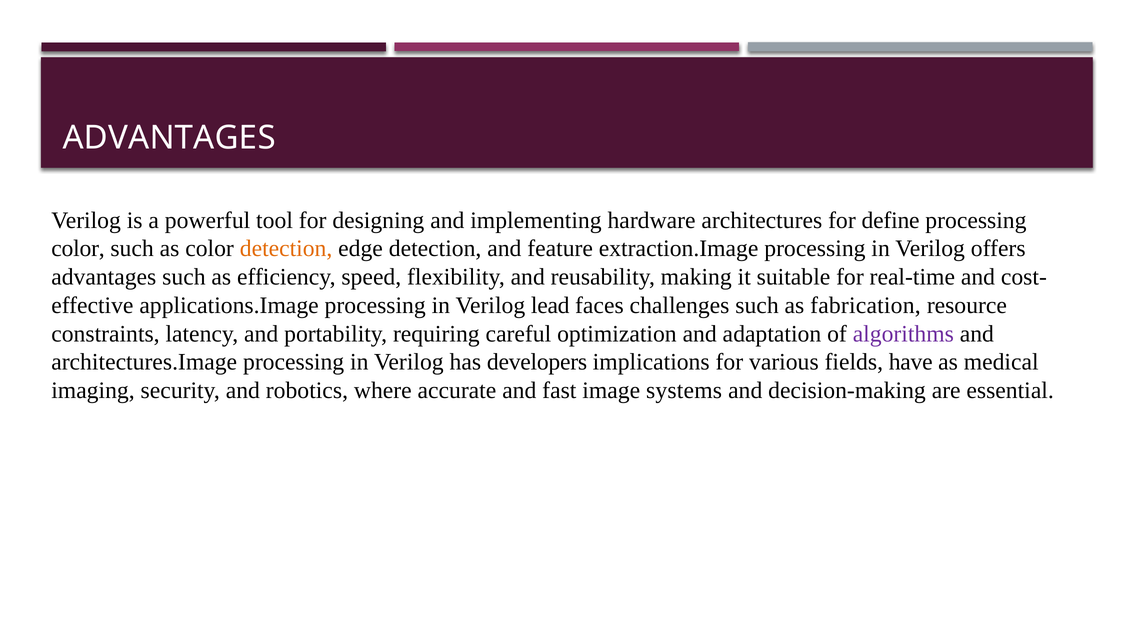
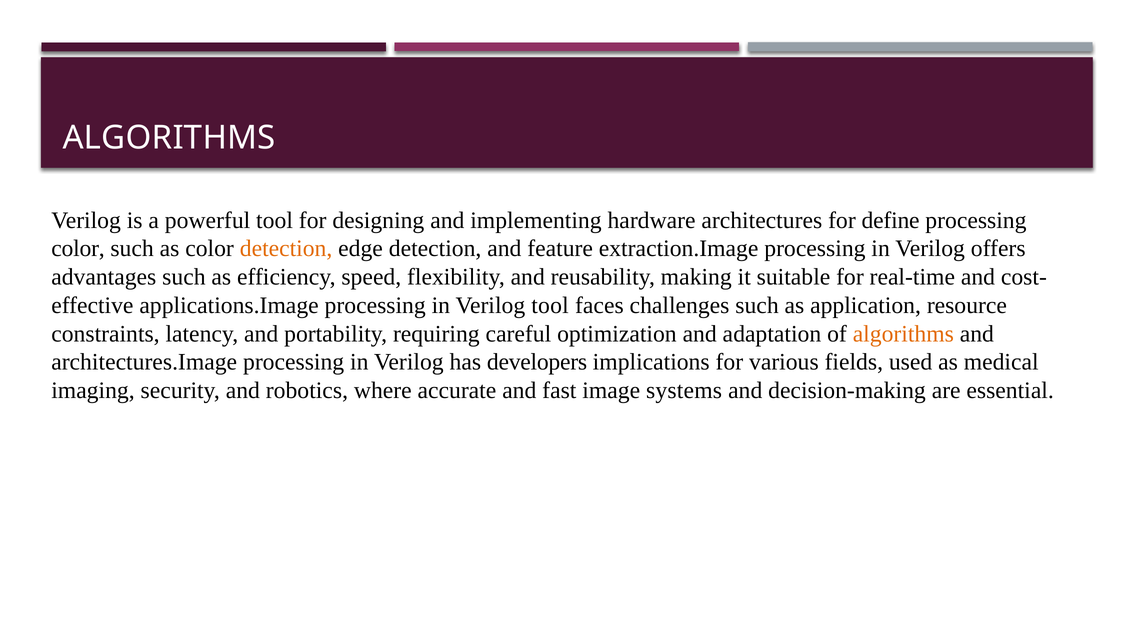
ADVANTAGES at (169, 138): ADVANTAGES -> ALGORITHMS
Verilog lead: lead -> tool
fabrication: fabrication -> application
algorithms at (903, 334) colour: purple -> orange
have: have -> used
